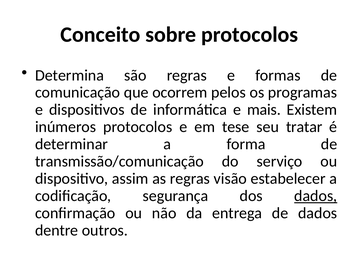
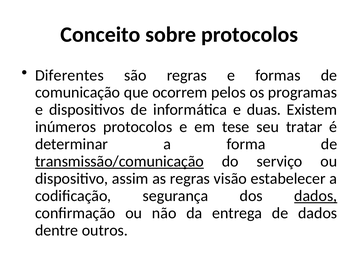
Determina: Determina -> Diferentes
mais: mais -> duas
transmissão/comunicação underline: none -> present
